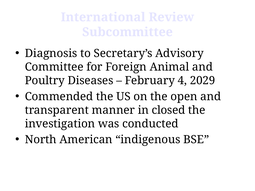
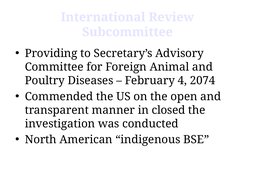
Diagnosis: Diagnosis -> Providing
2029: 2029 -> 2074
